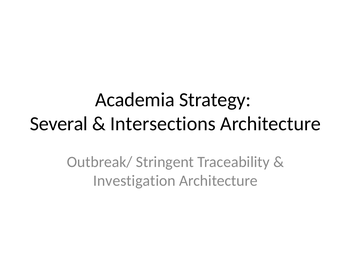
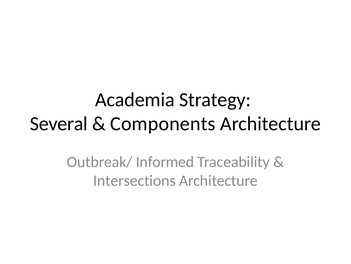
Intersections: Intersections -> Components
Stringent: Stringent -> Informed
Investigation: Investigation -> Intersections
